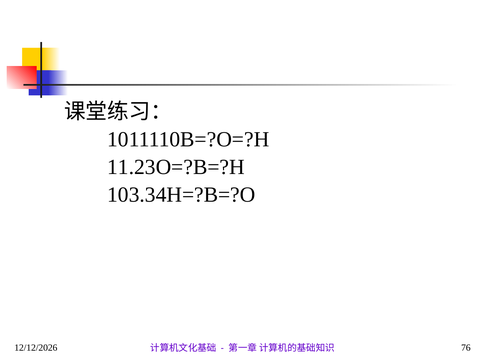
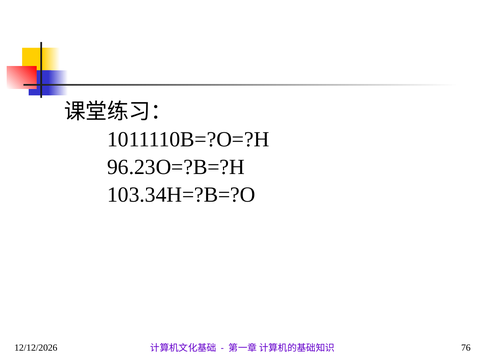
11.23O=?B=?H: 11.23O=?B=?H -> 96.23O=?B=?H
